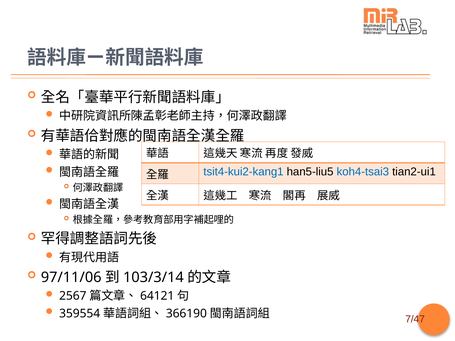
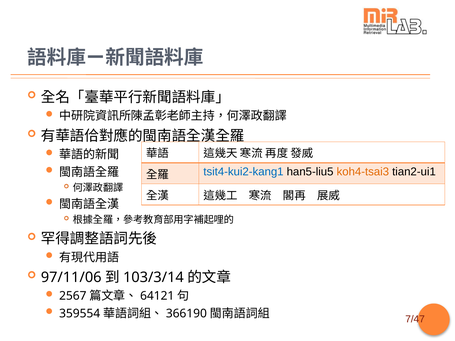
koh4-tsai3 colour: blue -> orange
